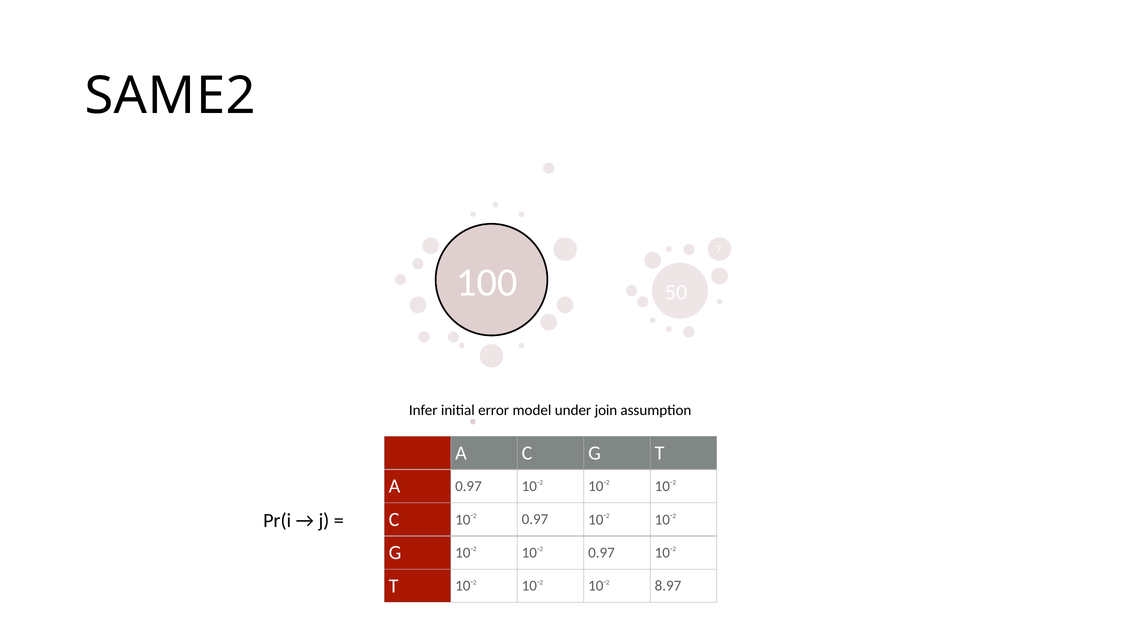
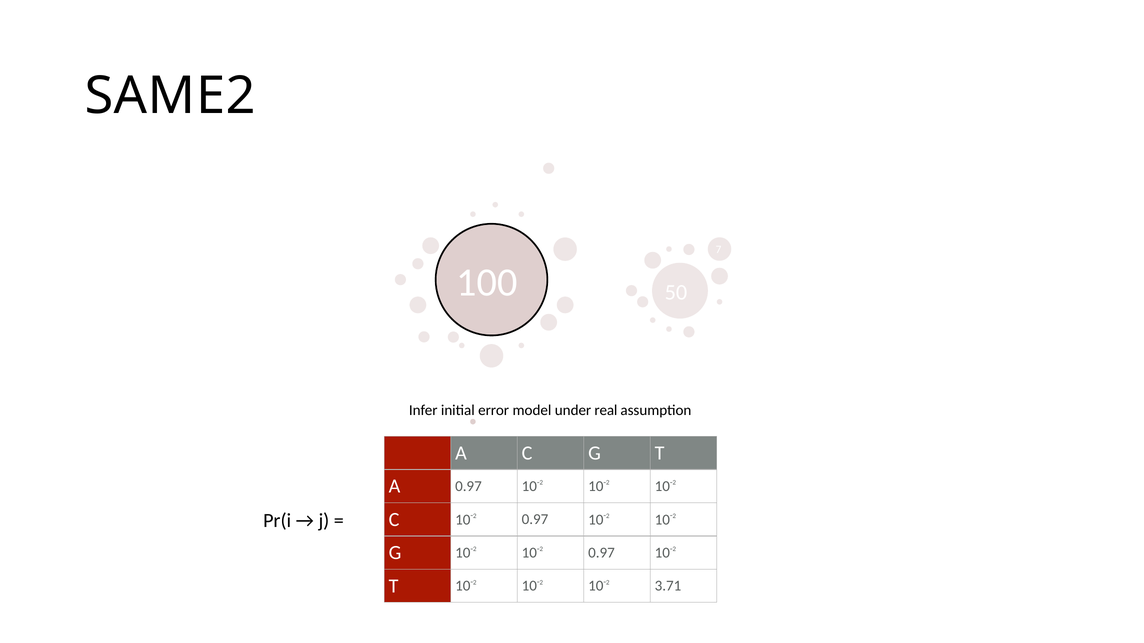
join: join -> real
8.97: 8.97 -> 3.71
